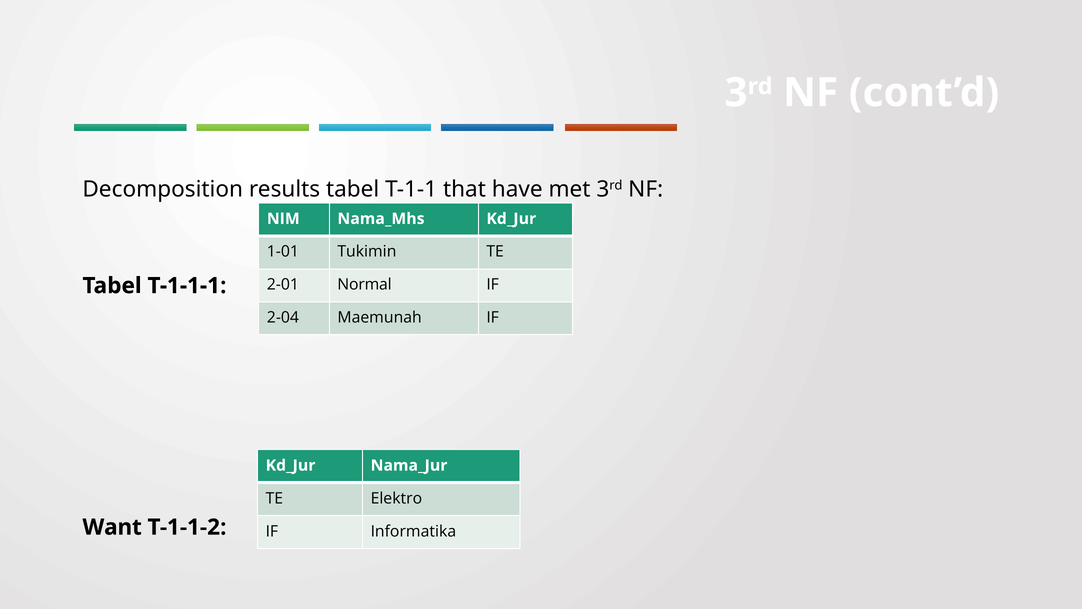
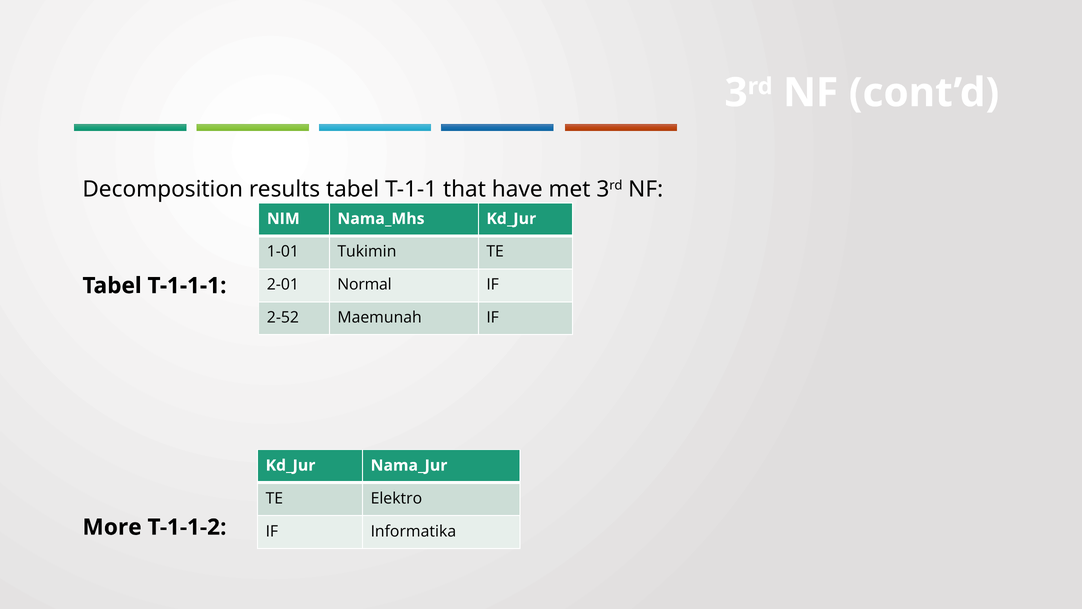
2-04: 2-04 -> 2-52
Want: Want -> More
